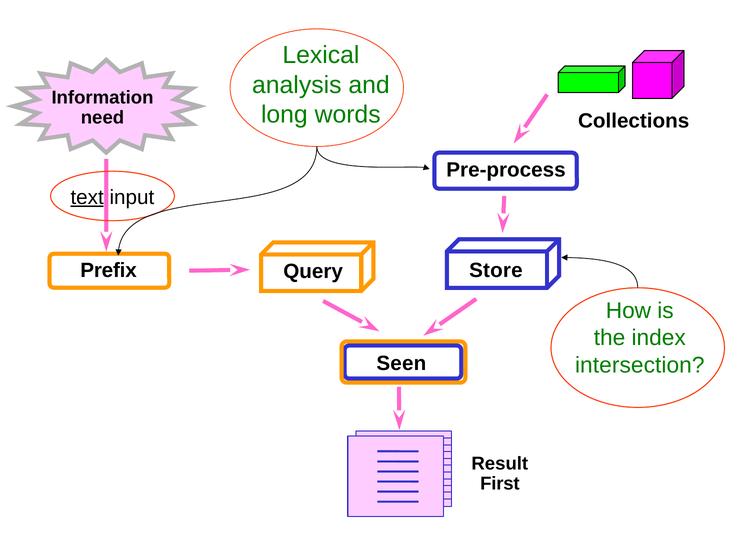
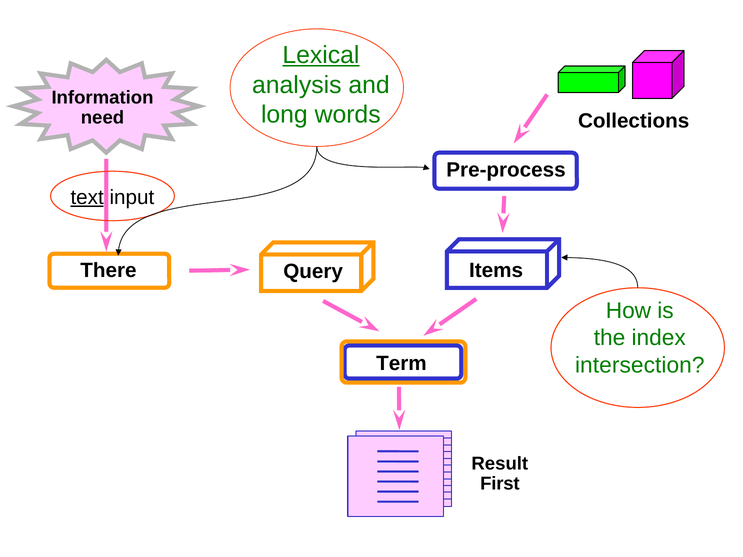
Lexical underline: none -> present
Prefix: Prefix -> There
Store: Store -> Items
Seen: Seen -> Term
